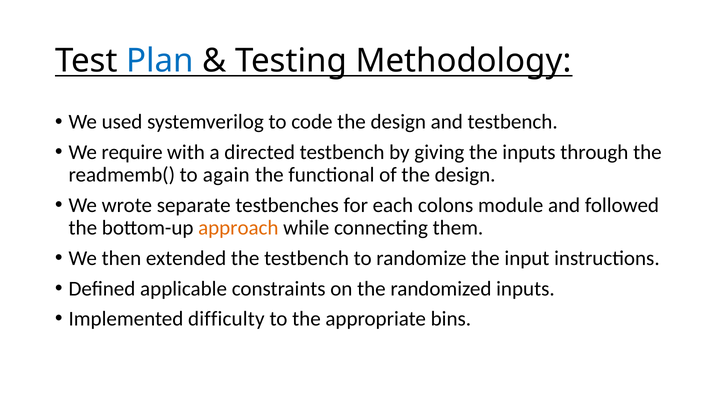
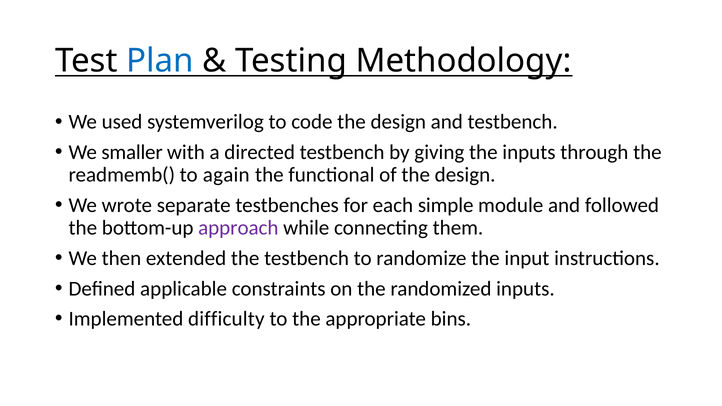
require: require -> smaller
colons: colons -> simple
approach colour: orange -> purple
